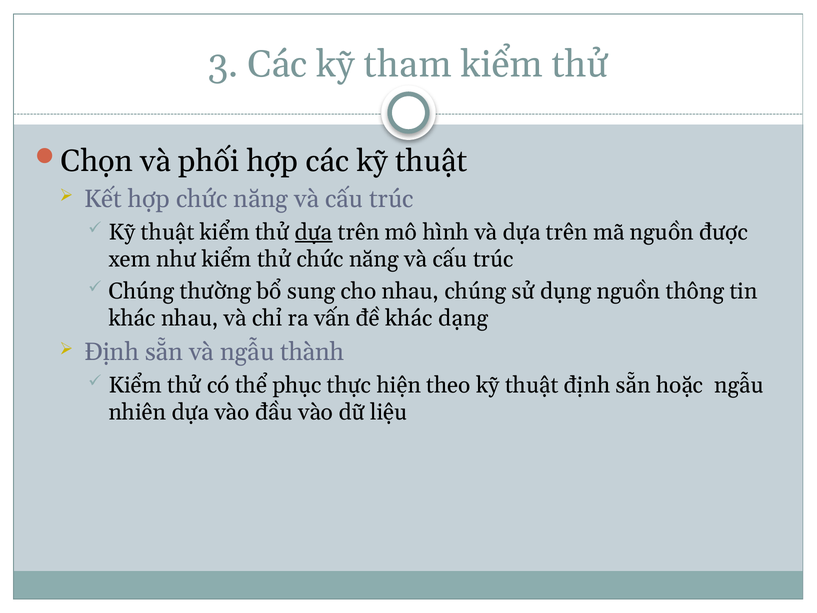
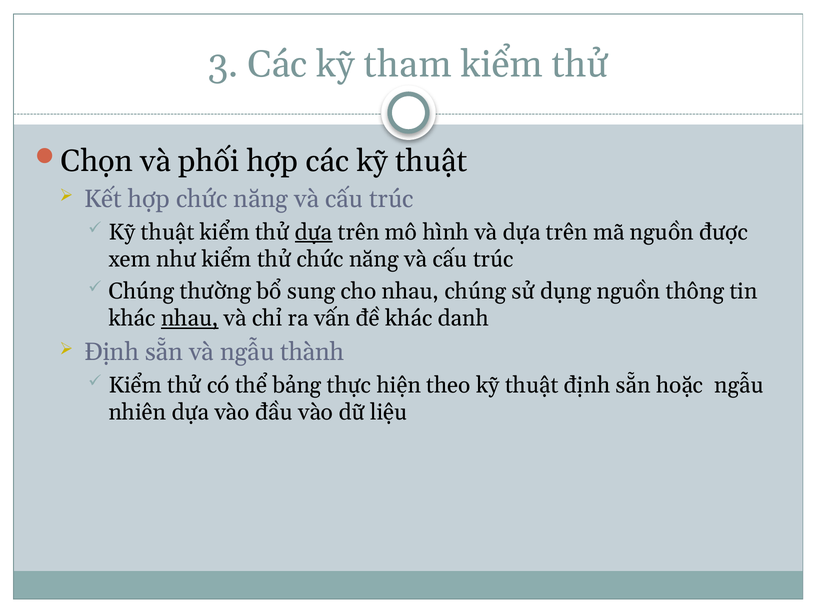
nhau at (190, 318) underline: none -> present
dạng: dạng -> danh
phục: phục -> bảng
